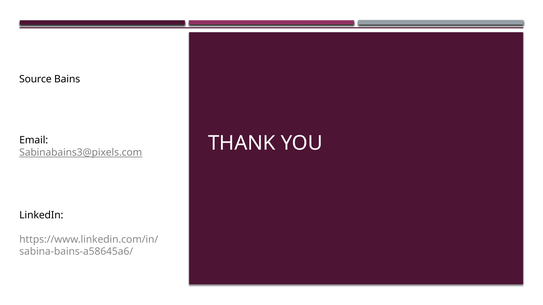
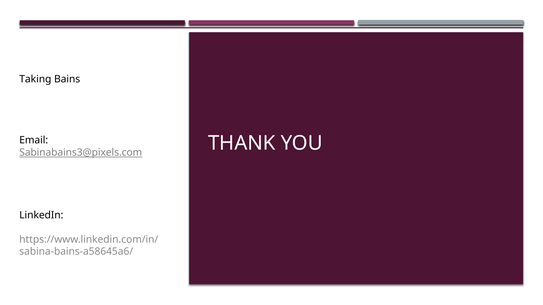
Source: Source -> Taking
